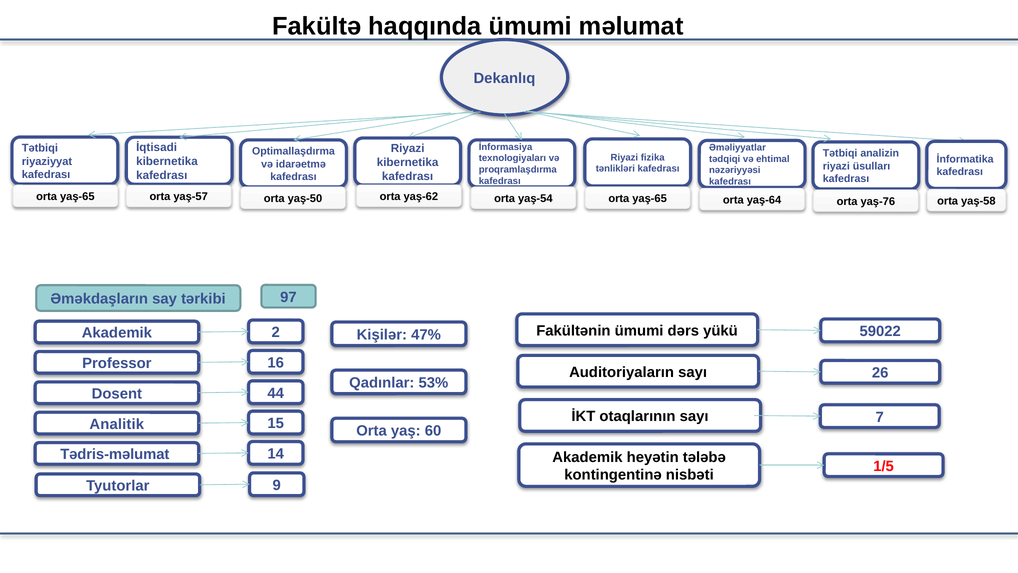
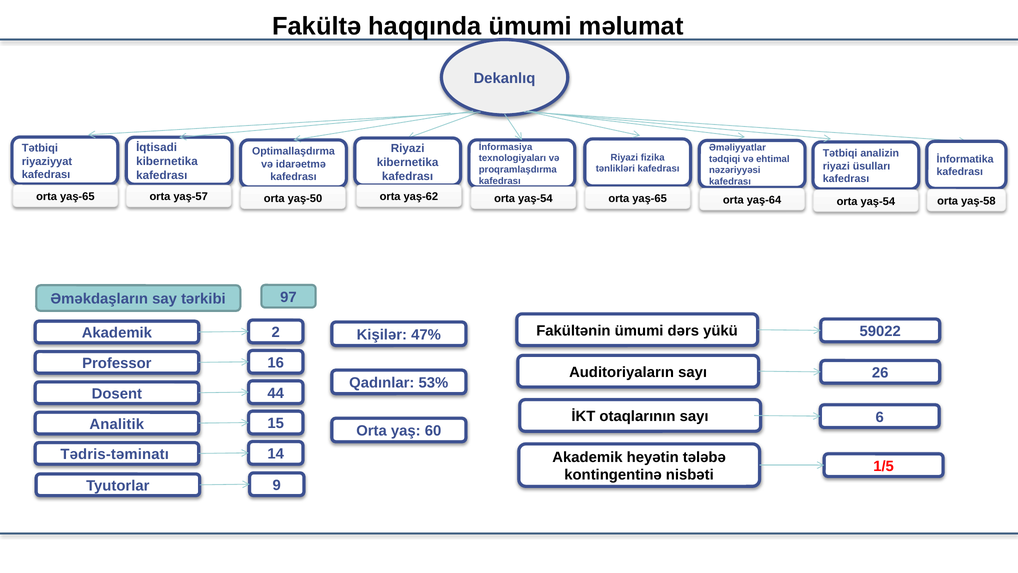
yaş-76 at (878, 201): yaş-76 -> yaş-54
7: 7 -> 6
Tədris-məlumat: Tədris-məlumat -> Tədris-təminatı
